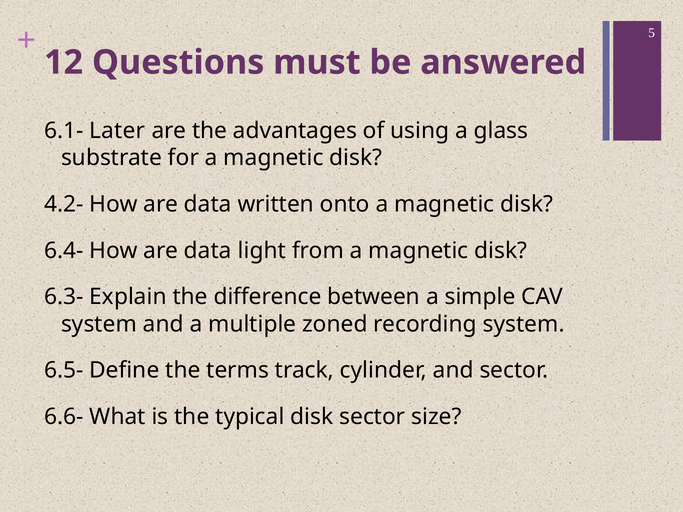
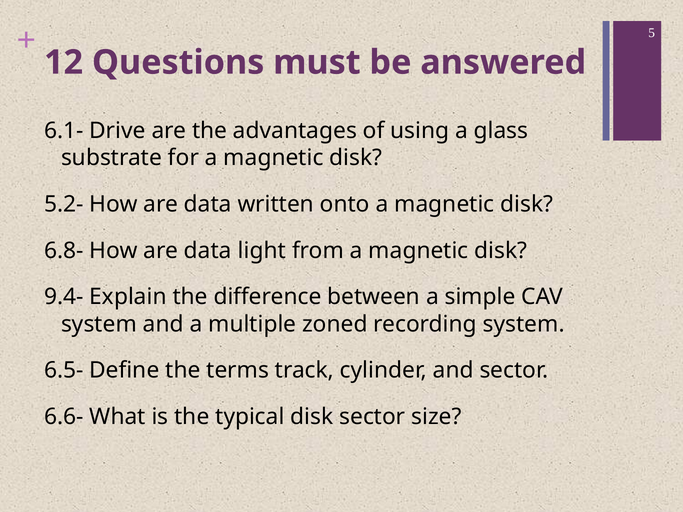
Later: Later -> Drive
4.2-: 4.2- -> 5.2-
6.4-: 6.4- -> 6.8-
6.3-: 6.3- -> 9.4-
